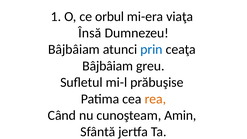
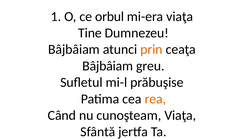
Însă: Însă -> Tine
prin colour: blue -> orange
cunoşteam Amin: Amin -> Viaţa
